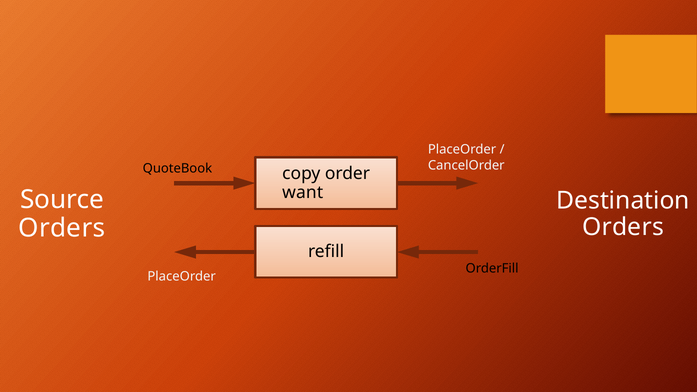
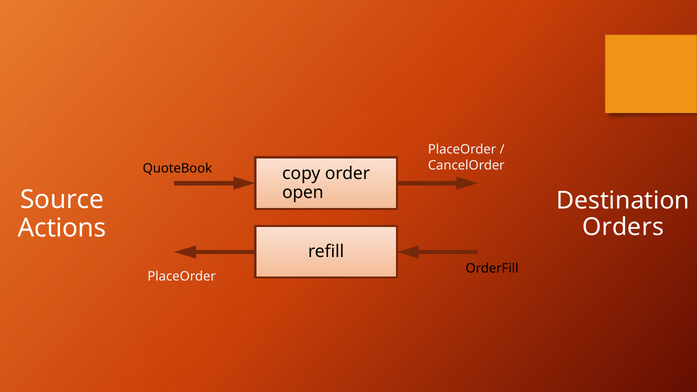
want: want -> open
Orders at (62, 228): Orders -> Actions
